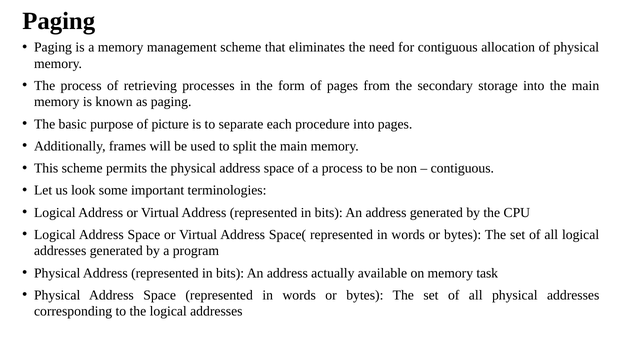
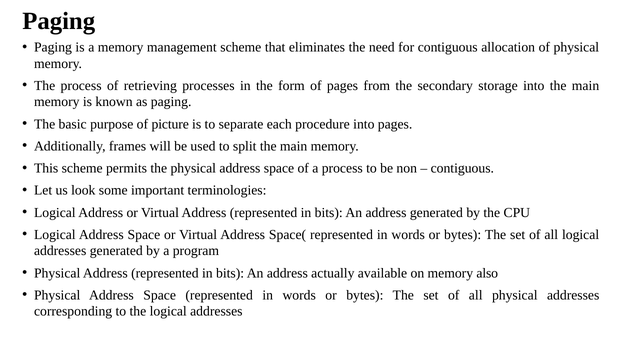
task: task -> also
